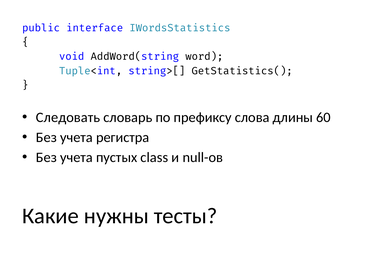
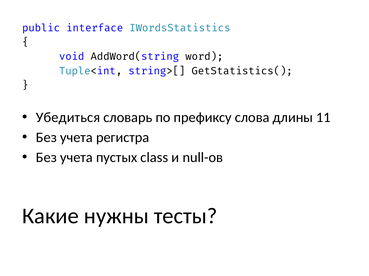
Следовать: Следовать -> Убедиться
60: 60 -> 11
